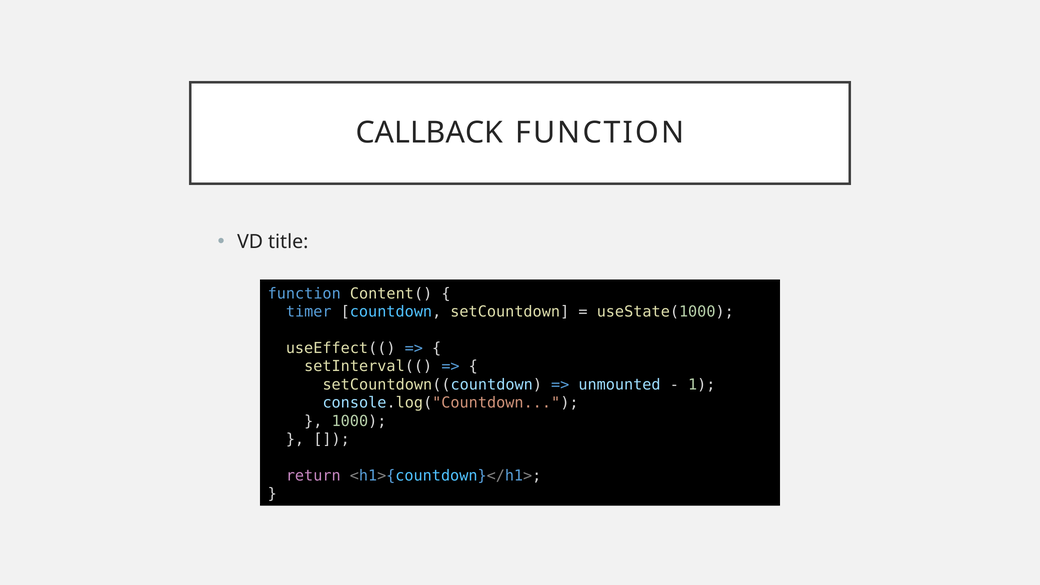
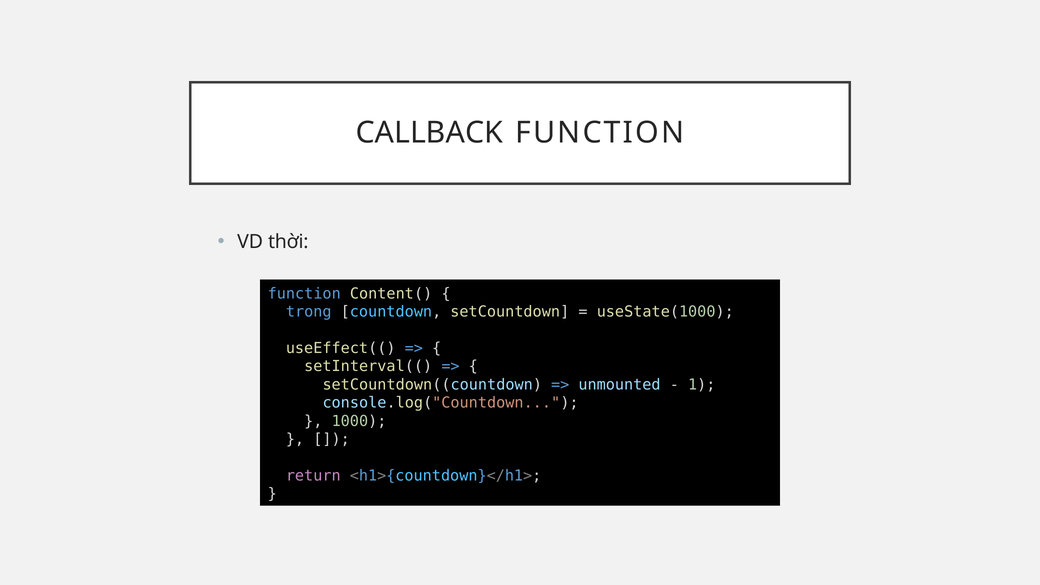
title: title -> thời
timer: timer -> trong
